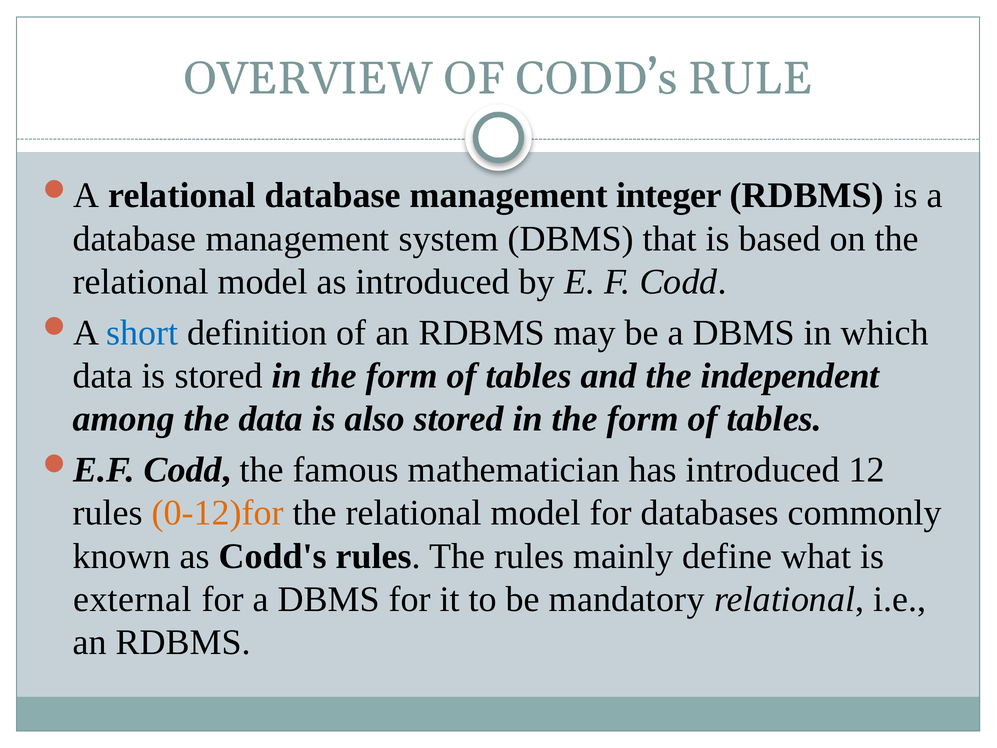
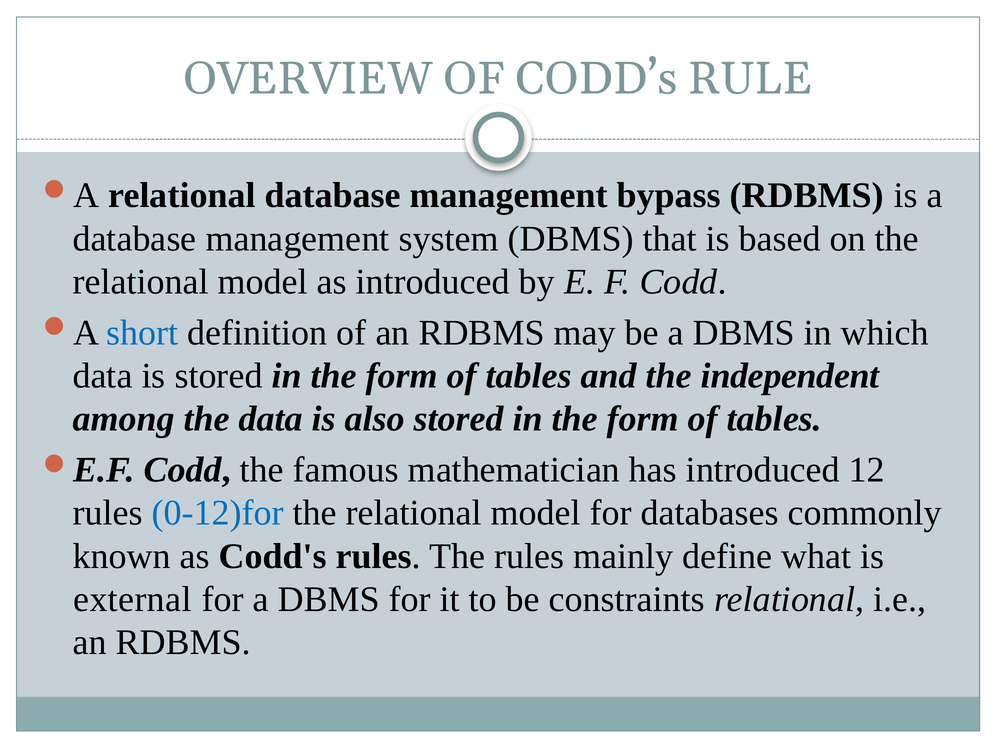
integer: integer -> bypass
0-12)for colour: orange -> blue
mandatory: mandatory -> constraints
